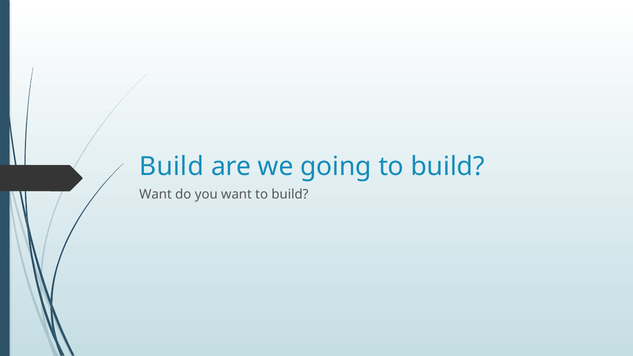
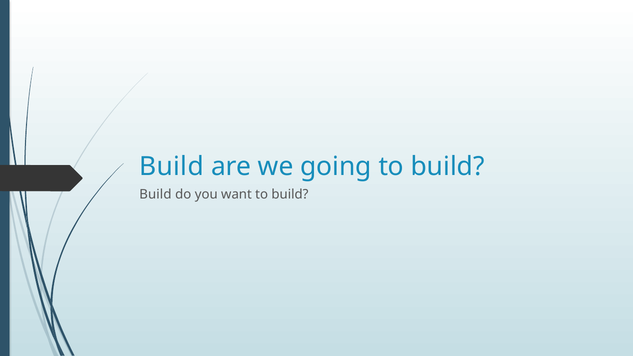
Want at (155, 194): Want -> Build
